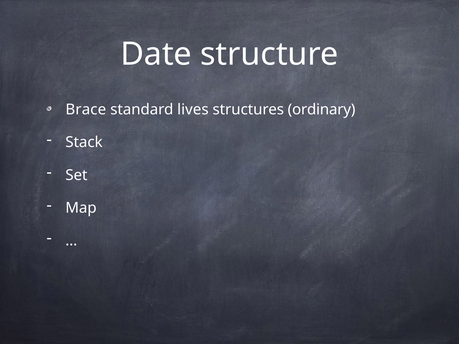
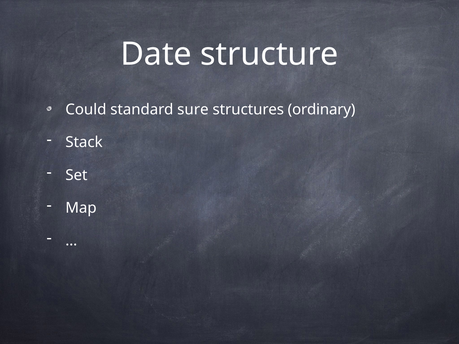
Brace: Brace -> Could
lives: lives -> sure
